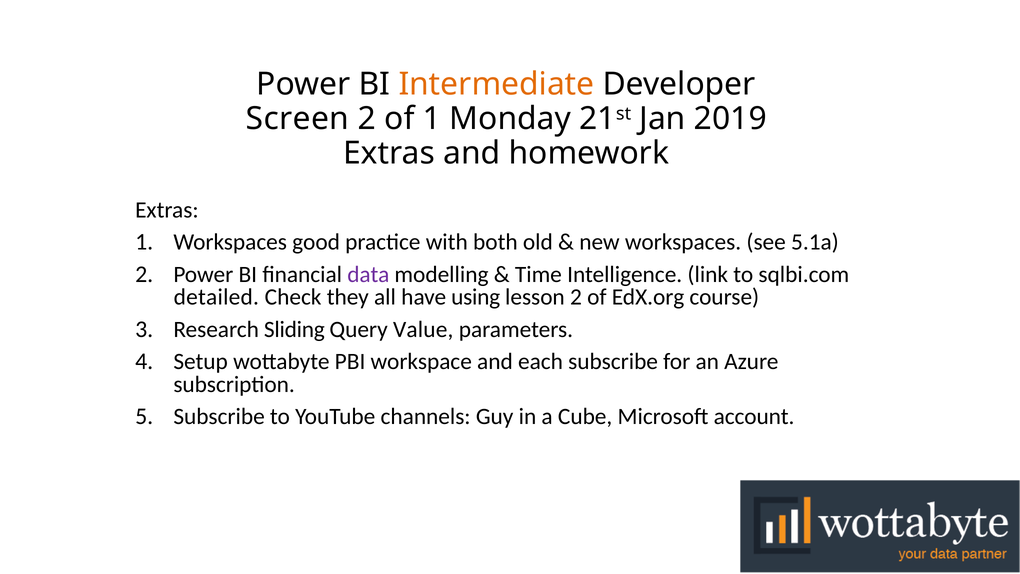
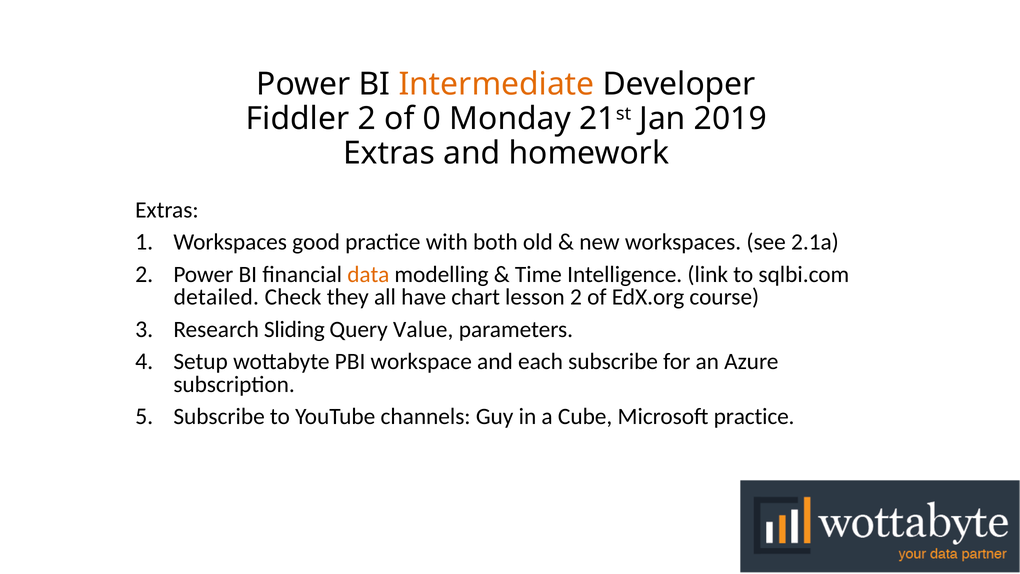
Screen: Screen -> Fiddler
of 1: 1 -> 0
5.1a: 5.1a -> 2.1a
data colour: purple -> orange
using: using -> chart
Microsoft account: account -> practice
